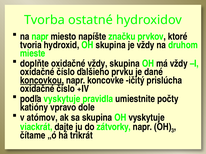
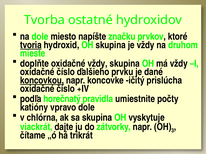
na napr: napr -> dole
tvoria underline: none -> present
podľa vyskytuje: vyskytuje -> horečnatý
atómov: atómov -> chlórna
